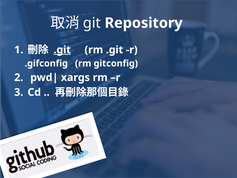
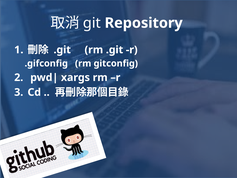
.git at (62, 50) underline: present -> none
